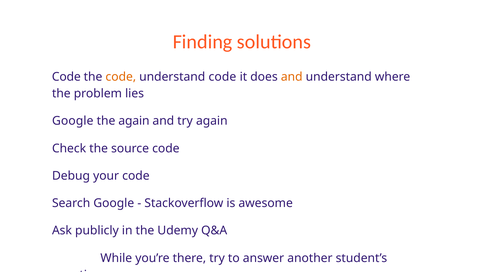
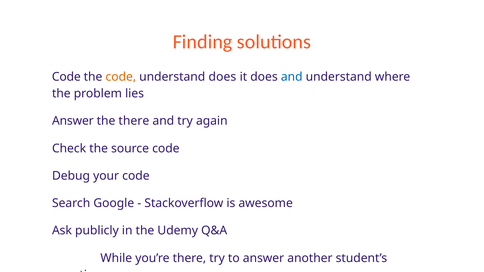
understand code: code -> does
and at (292, 77) colour: orange -> blue
Google at (73, 121): Google -> Answer
the again: again -> there
